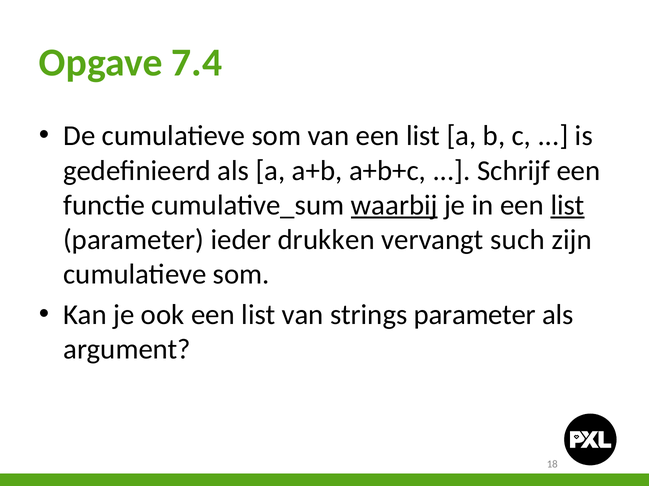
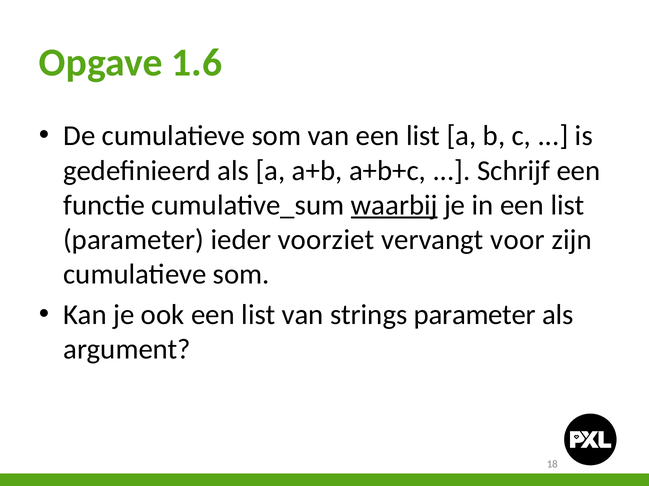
7.4: 7.4 -> 1.6
list at (568, 205) underline: present -> none
drukken: drukken -> voorziet
such: such -> voor
